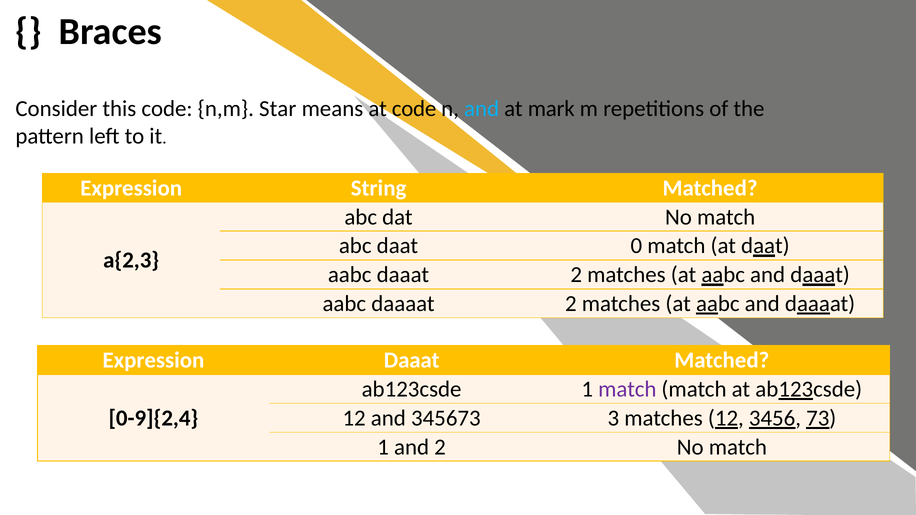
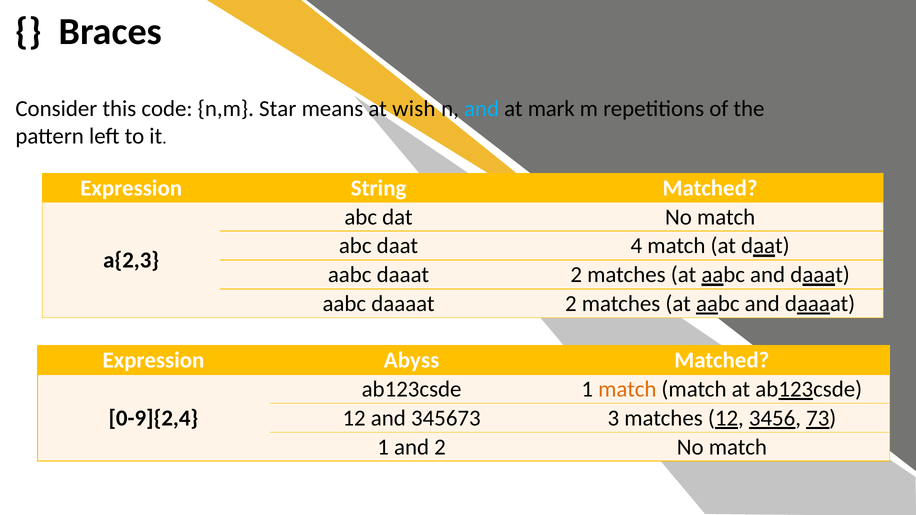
at code: code -> wish
0: 0 -> 4
Expression Daaat: Daaat -> Abyss
match at (627, 389) colour: purple -> orange
